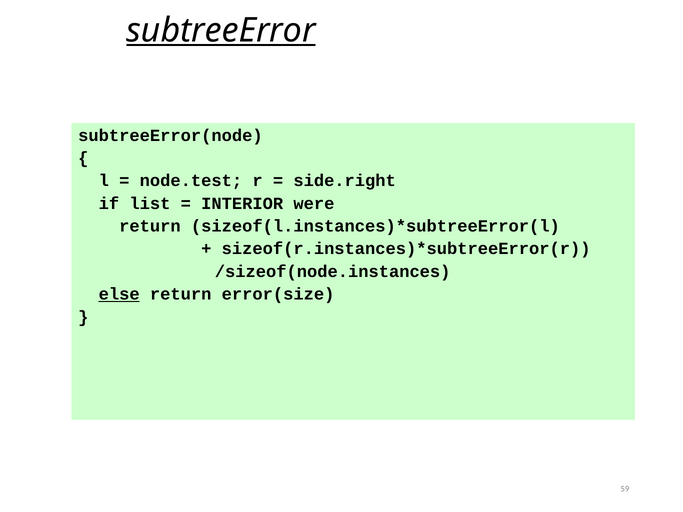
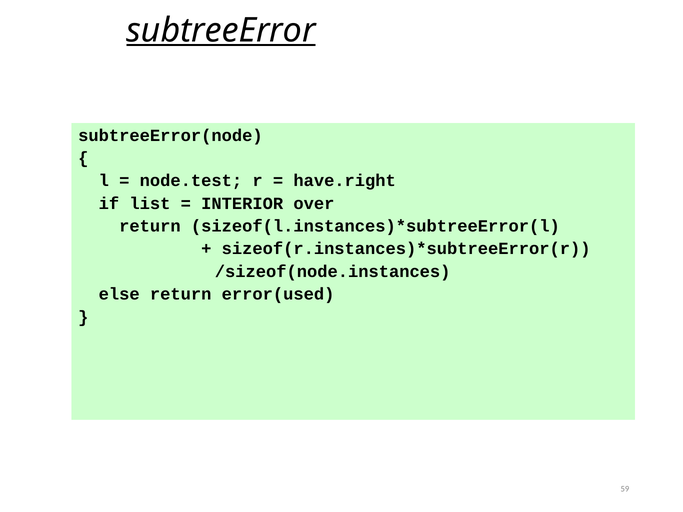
side.right: side.right -> have.right
were: were -> over
else underline: present -> none
error(size: error(size -> error(used
